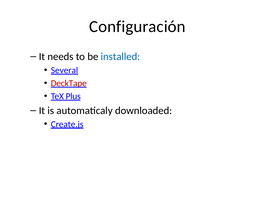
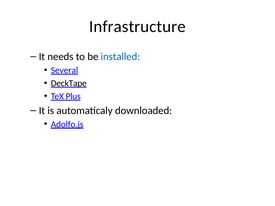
Configuración: Configuración -> Infrastructure
DeckTape colour: red -> black
Create.js: Create.js -> Adolfo.js
